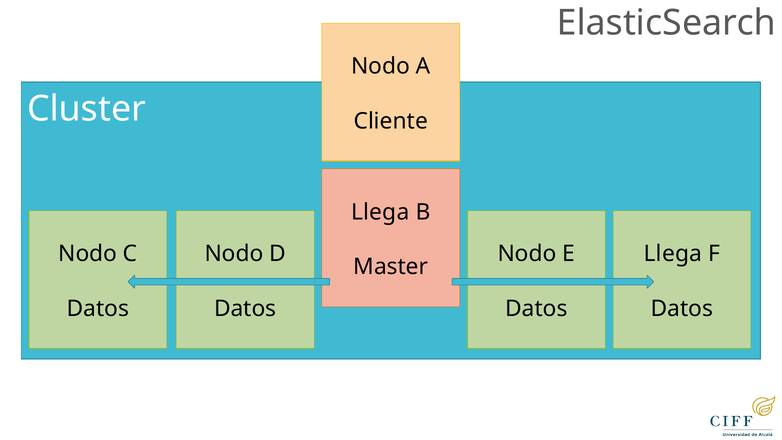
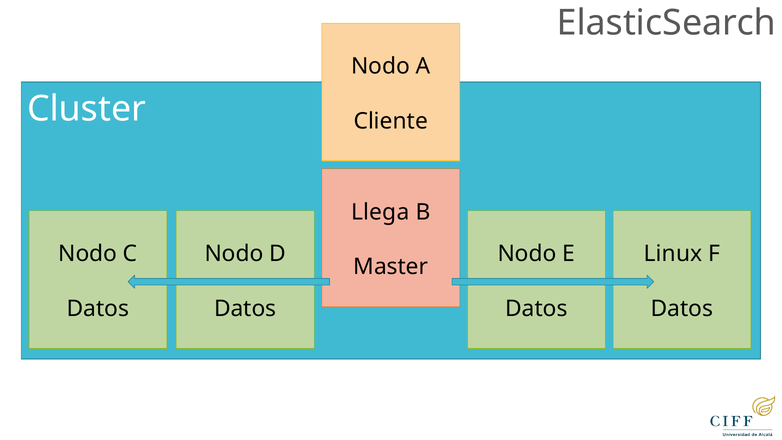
Llega at (673, 254): Llega -> Linux
